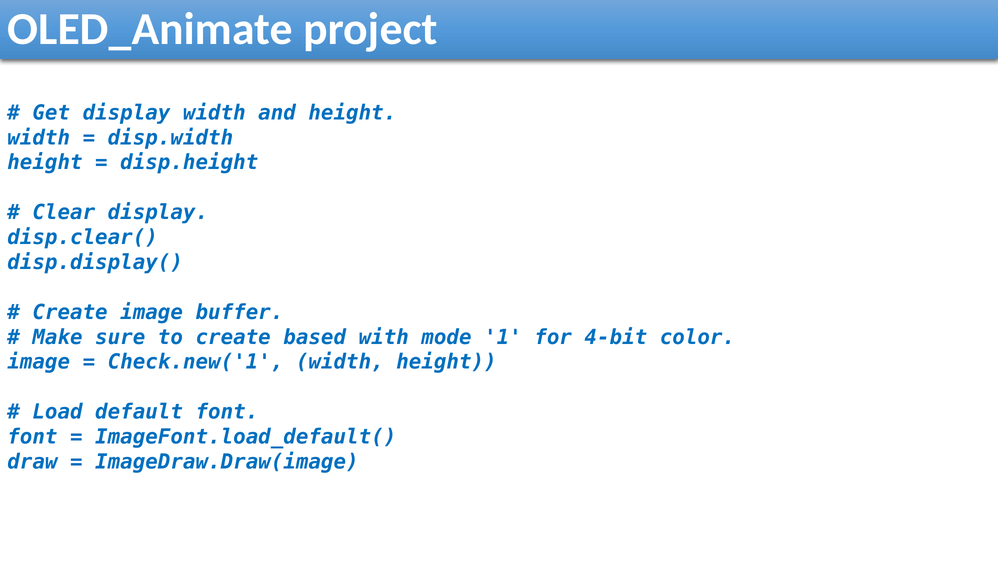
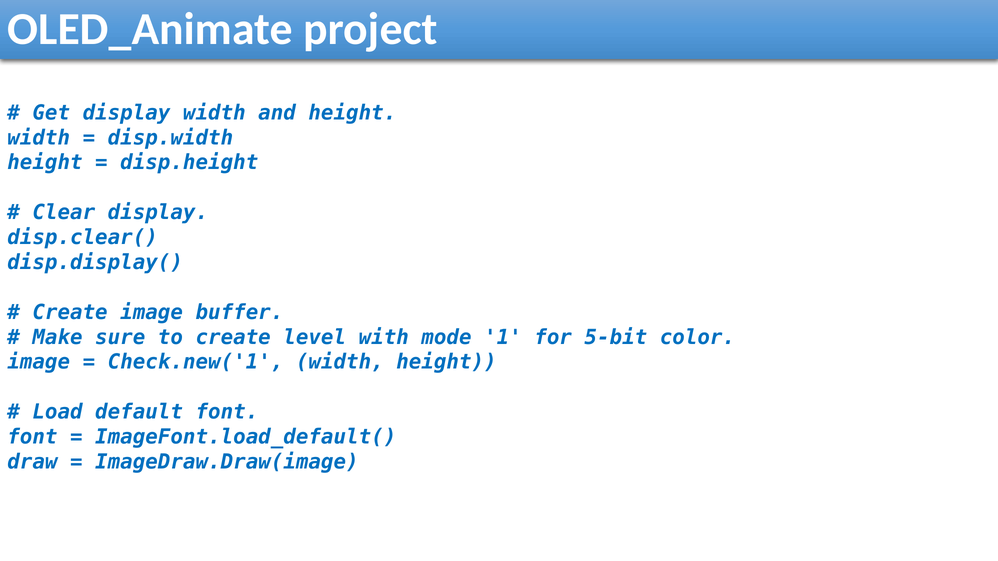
based: based -> level
4-bit: 4-bit -> 5-bit
